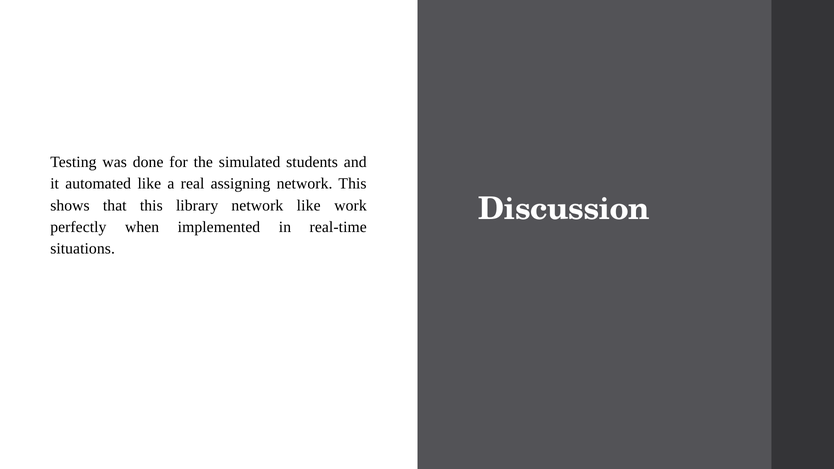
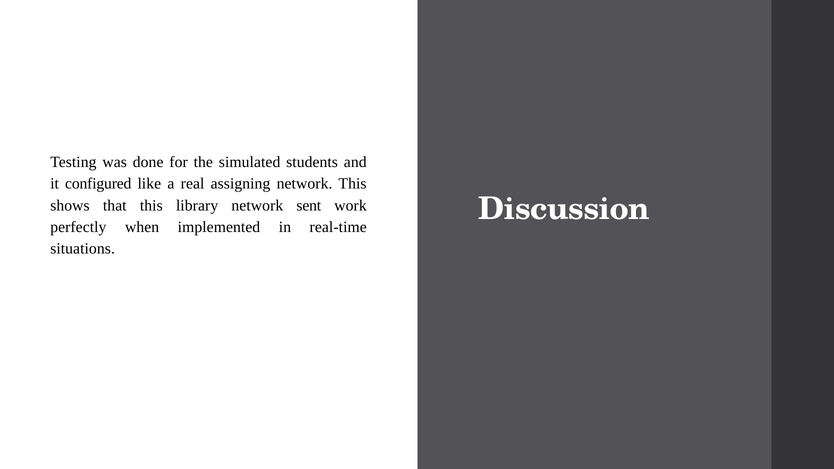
automated: automated -> configured
network like: like -> sent
